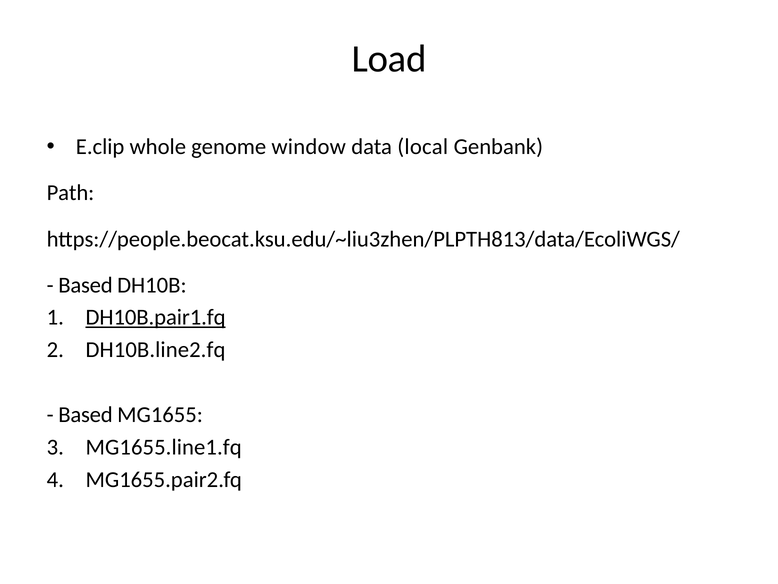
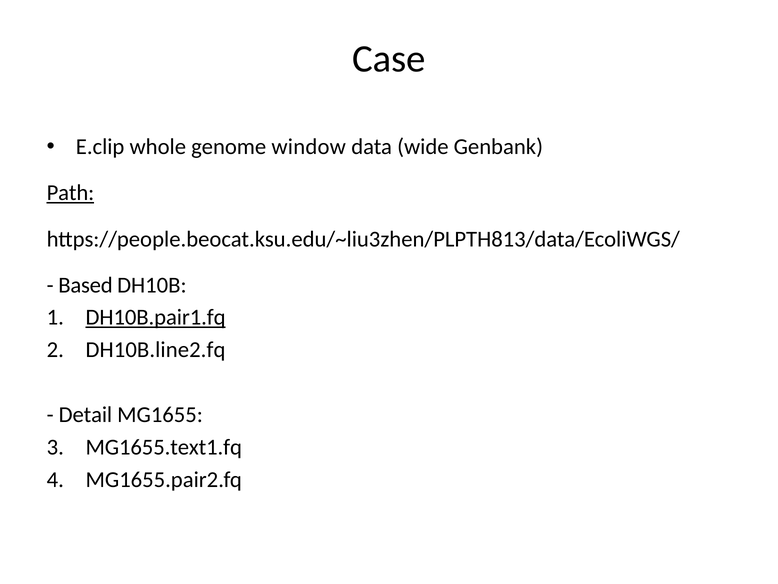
Load: Load -> Case
local: local -> wide
Path underline: none -> present
Based at (85, 414): Based -> Detail
MG1655.line1.fq: MG1655.line1.fq -> MG1655.text1.fq
